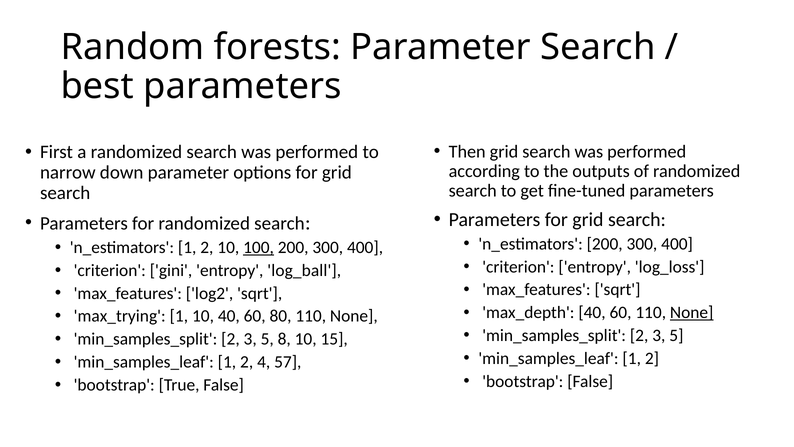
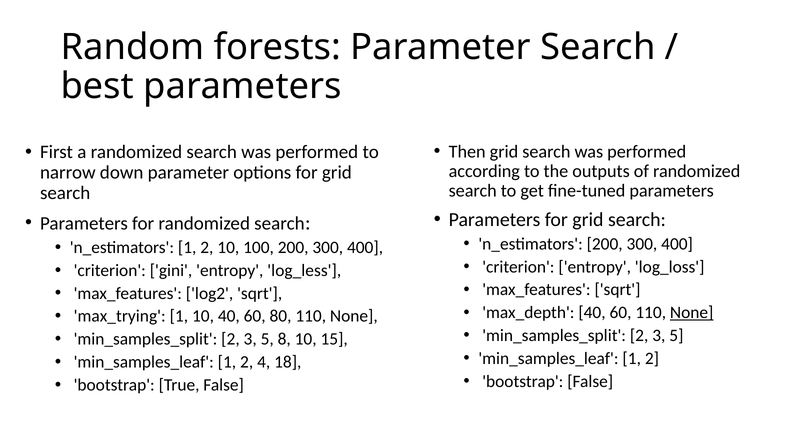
100 underline: present -> none
log_ball: log_ball -> log_less
57: 57 -> 18
